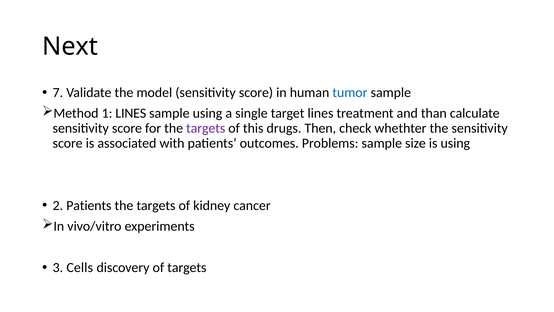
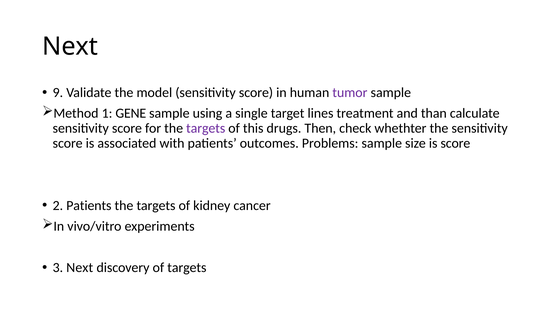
7: 7 -> 9
tumor colour: blue -> purple
1 LINES: LINES -> GENE
is using: using -> score
3 Cells: Cells -> Next
